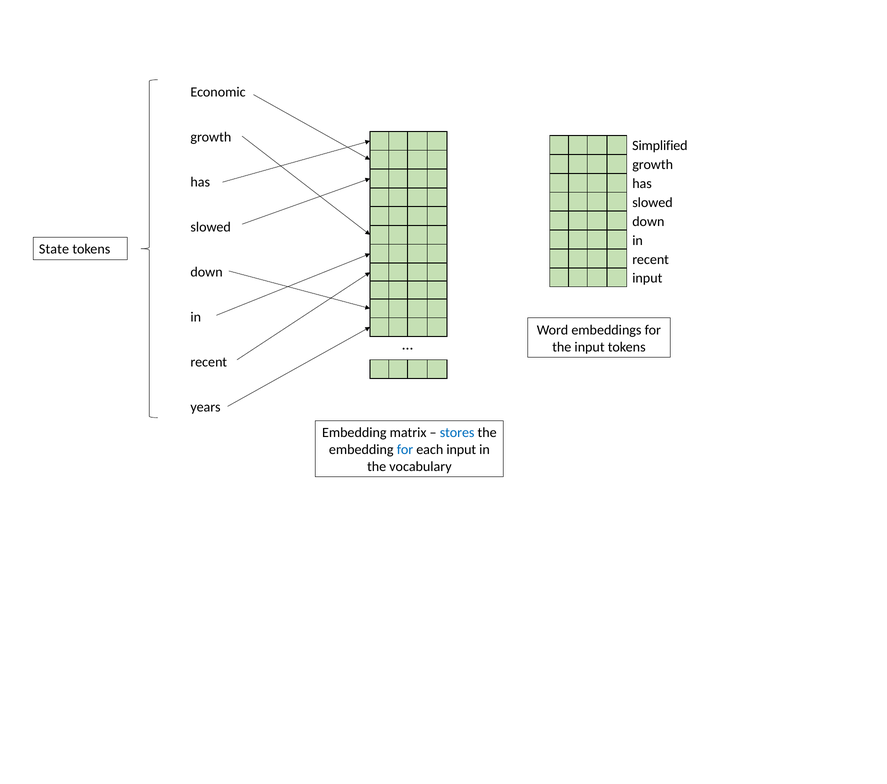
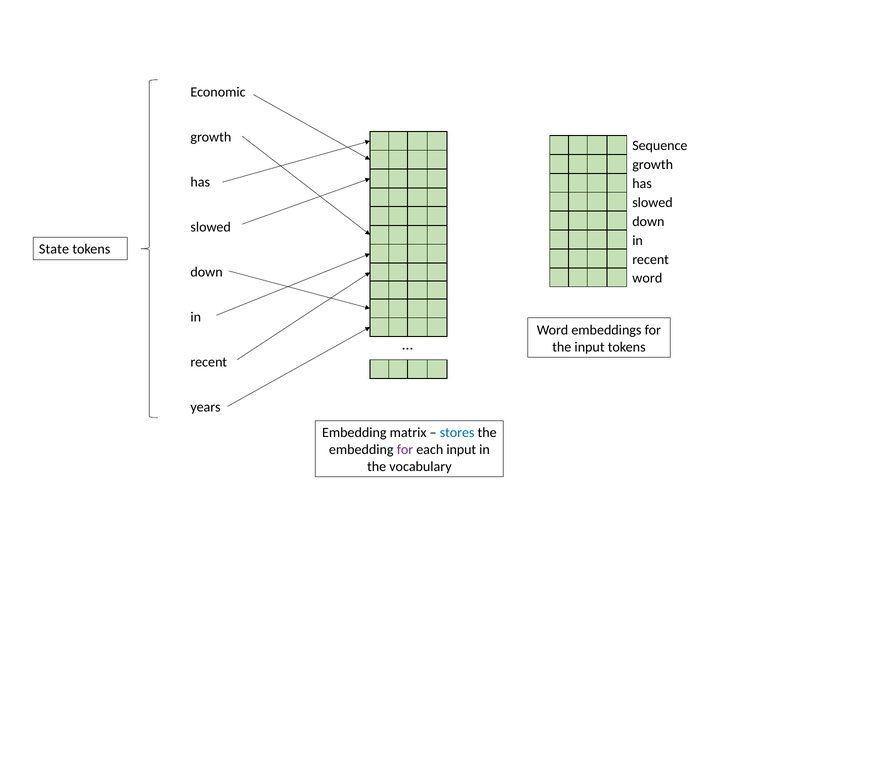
Simplified: Simplified -> Sequence
input at (647, 278): input -> word
for at (405, 450) colour: blue -> purple
